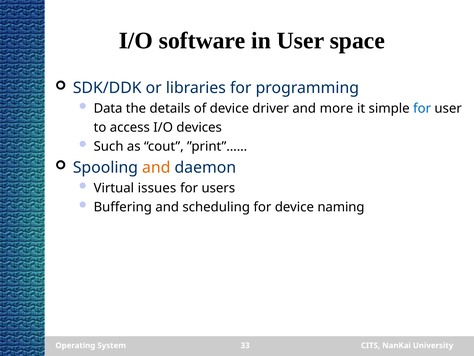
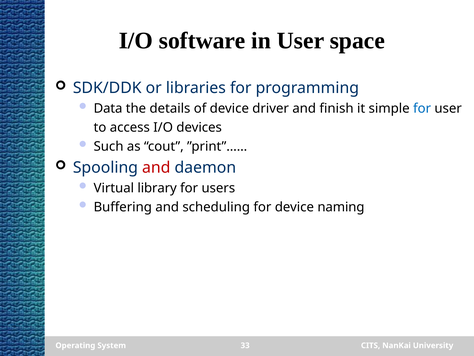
more: more -> finish
and at (156, 167) colour: orange -> red
issues: issues -> library
